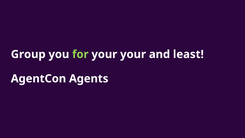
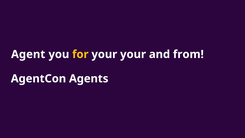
Group: Group -> Agent
for colour: light green -> yellow
least: least -> from
